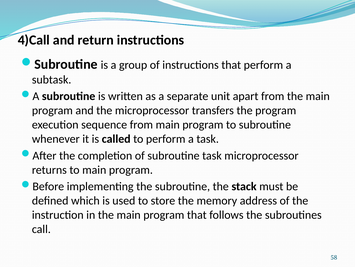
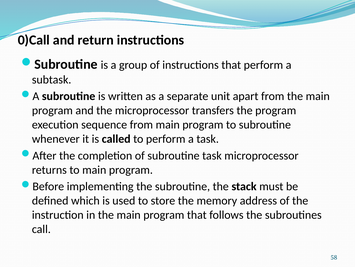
4)Call: 4)Call -> 0)Call
